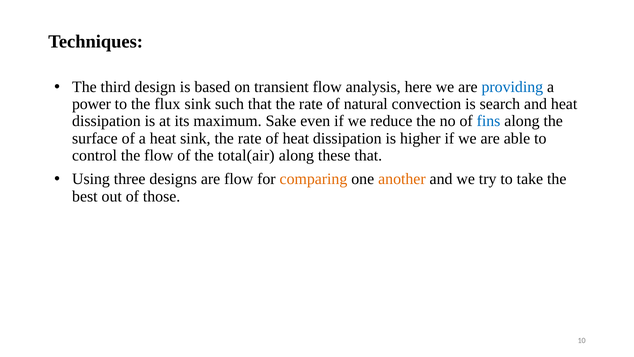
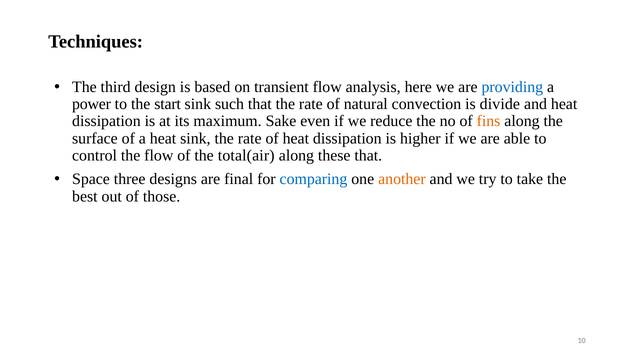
flux: flux -> start
search: search -> divide
fins colour: blue -> orange
Using: Using -> Space
are flow: flow -> final
comparing colour: orange -> blue
